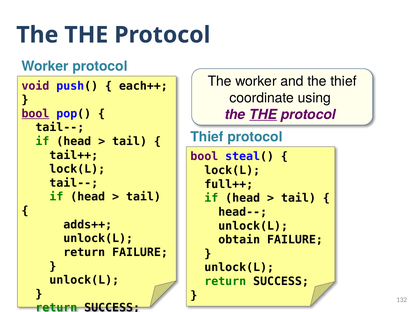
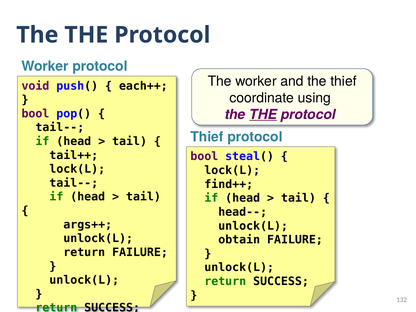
bool at (35, 114) underline: present -> none
full++: full++ -> find++
adds++: adds++ -> args++
